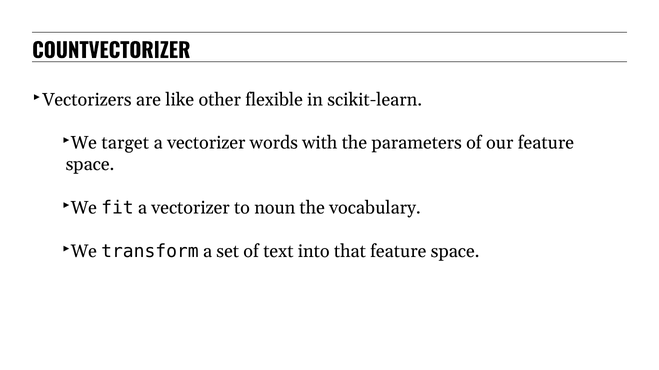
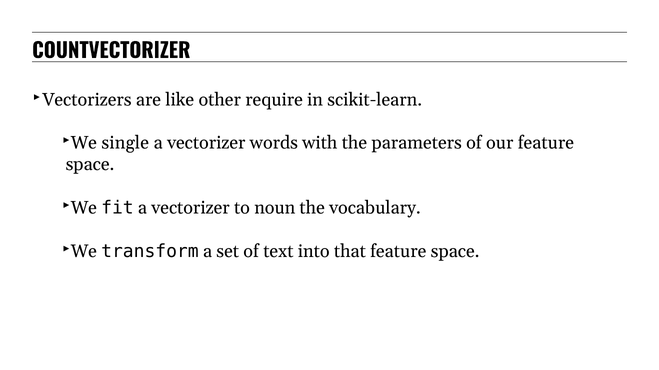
flexible: flexible -> require
target: target -> single
